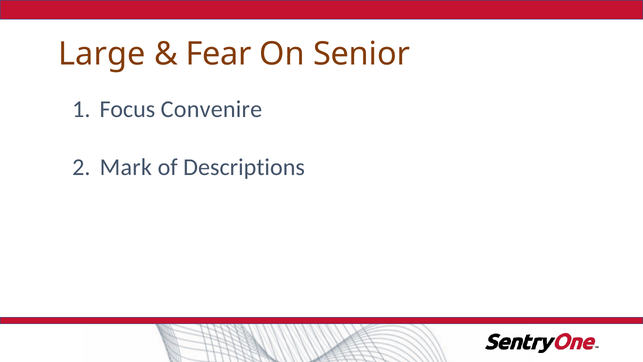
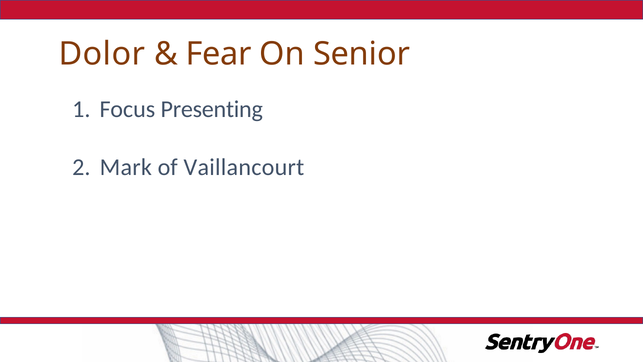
Large: Large -> Dolor
Convenire: Convenire -> Presenting
Descriptions: Descriptions -> Vaillancourt
